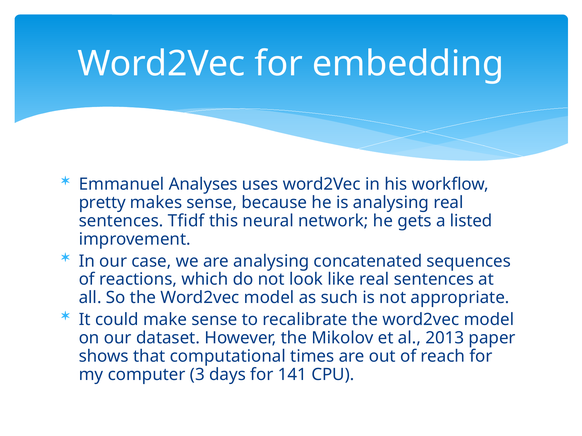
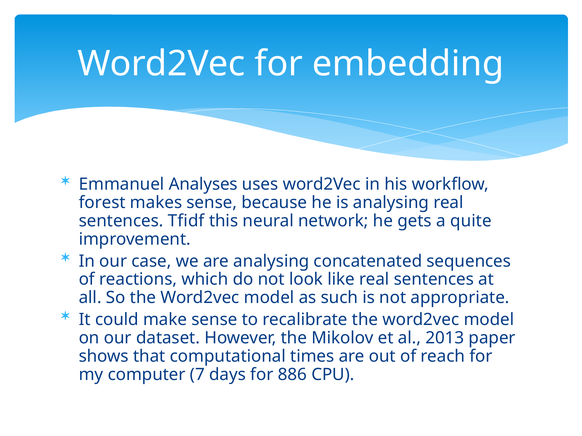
pretty: pretty -> forest
listed: listed -> quite
3: 3 -> 7
141: 141 -> 886
